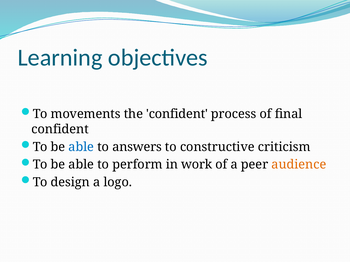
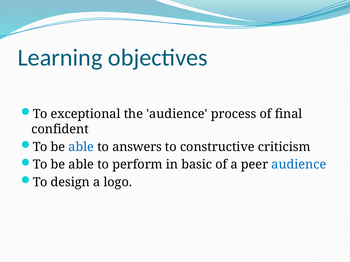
movements: movements -> exceptional
the confident: confident -> audience
work: work -> basic
audience at (299, 165) colour: orange -> blue
